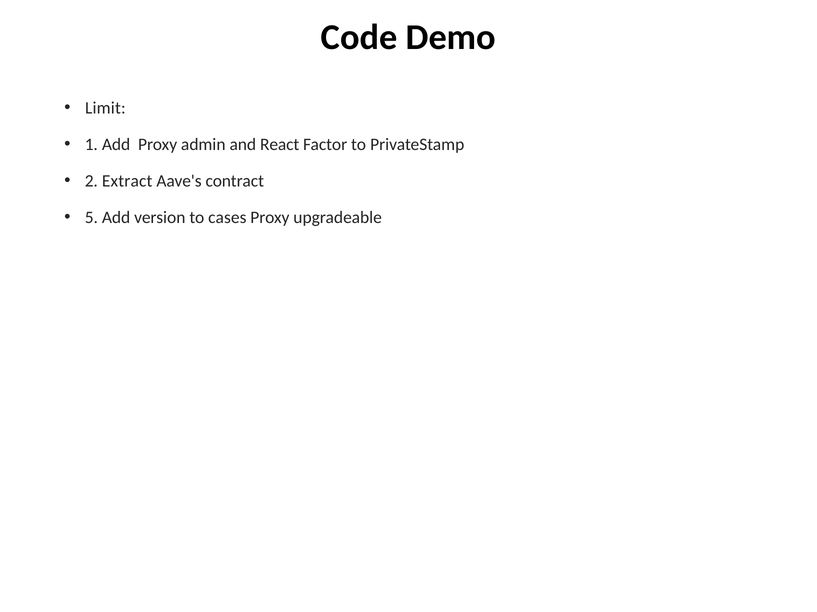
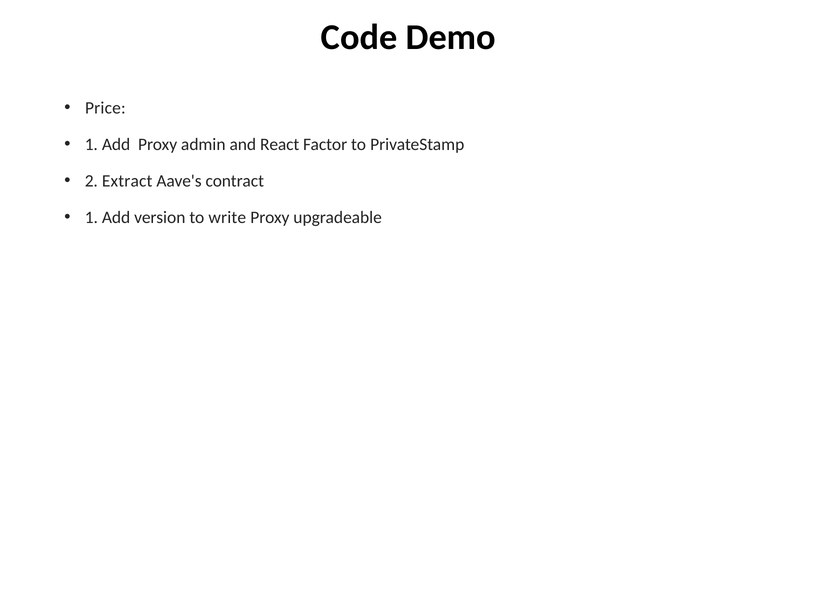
Limit: Limit -> Price
5 at (91, 218): 5 -> 1
cases: cases -> write
